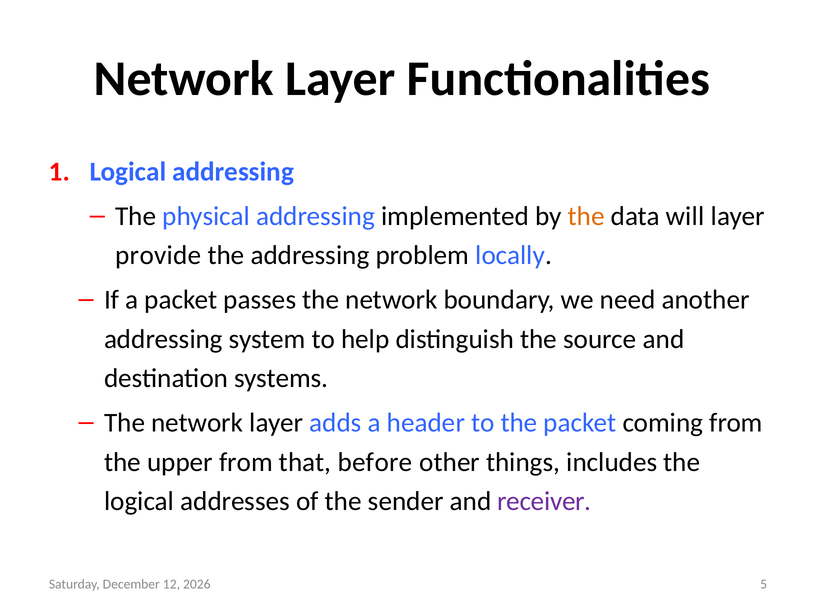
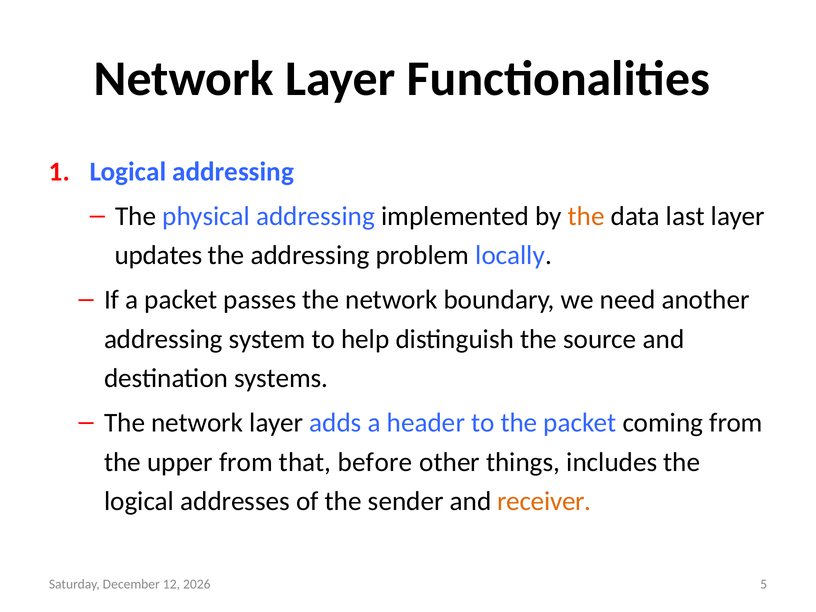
will: will -> last
provide: provide -> updates
receiver colour: purple -> orange
